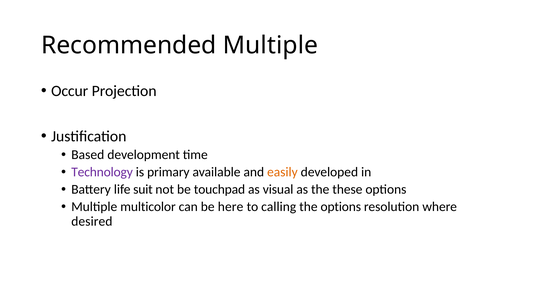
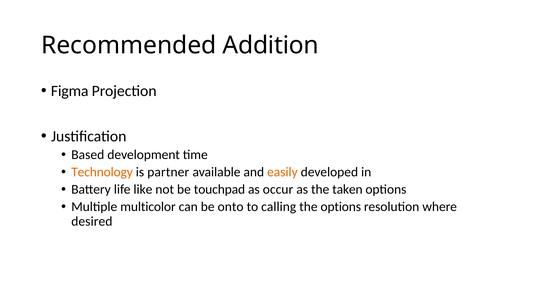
Recommended Multiple: Multiple -> Addition
Occur: Occur -> Figma
Technology colour: purple -> orange
primary: primary -> partner
suit: suit -> like
visual: visual -> occur
these: these -> taken
here: here -> onto
